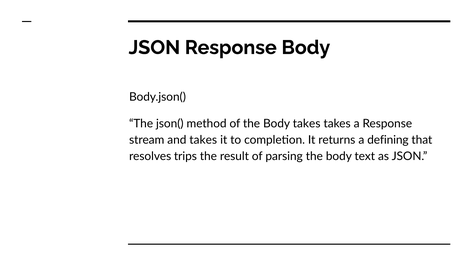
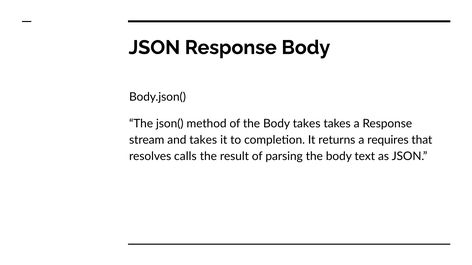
defining: defining -> requires
trips: trips -> calls
